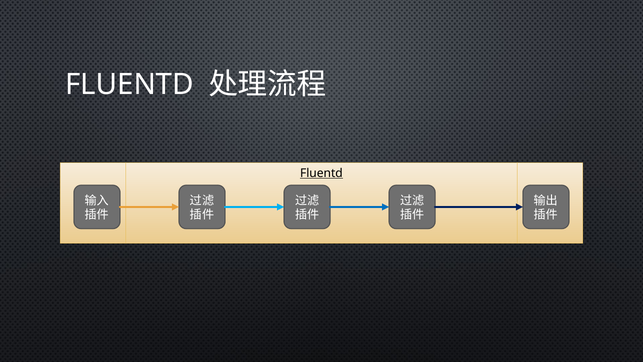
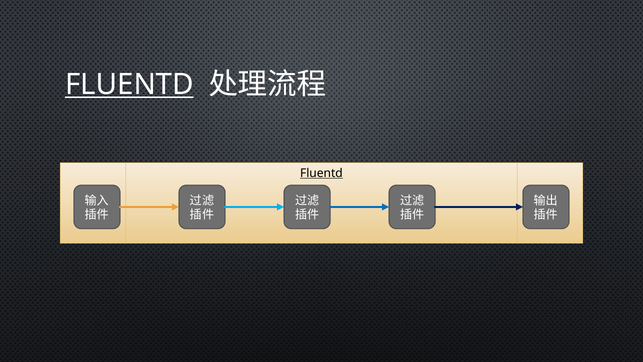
FLUENTD at (129, 84) underline: none -> present
